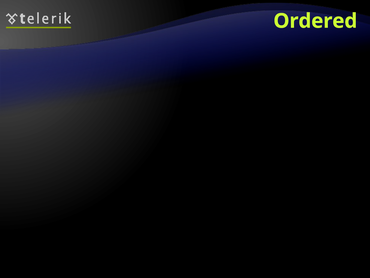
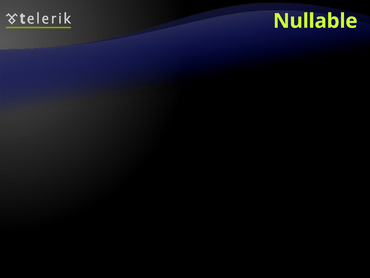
Ordered: Ordered -> Nullable
